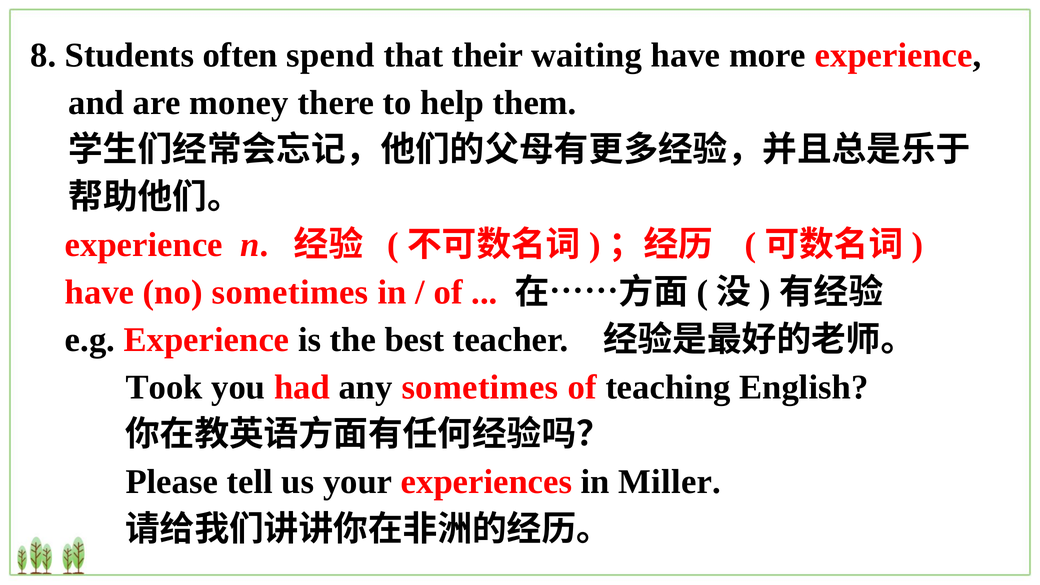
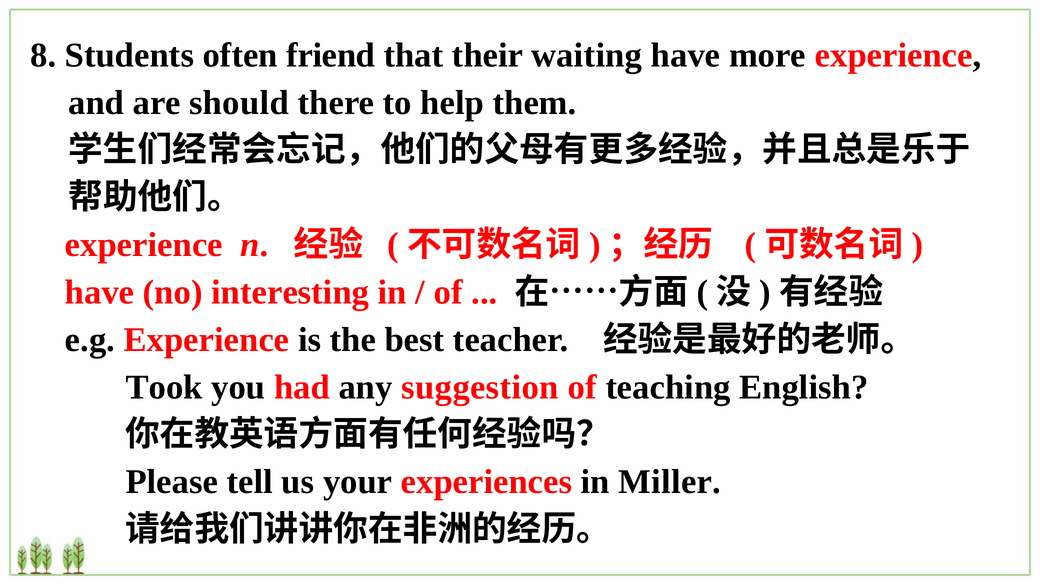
spend: spend -> friend
money: money -> should
no sometimes: sometimes -> interesting
any sometimes: sometimes -> suggestion
